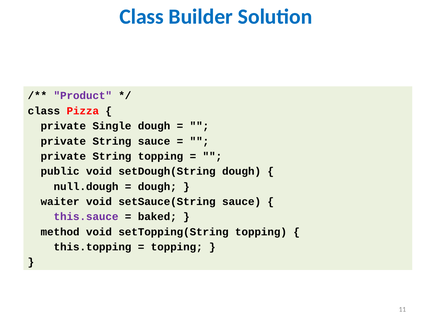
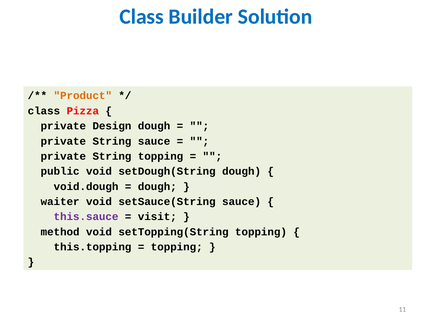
Product colour: purple -> orange
Single: Single -> Design
null.dough: null.dough -> void.dough
baked: baked -> visit
